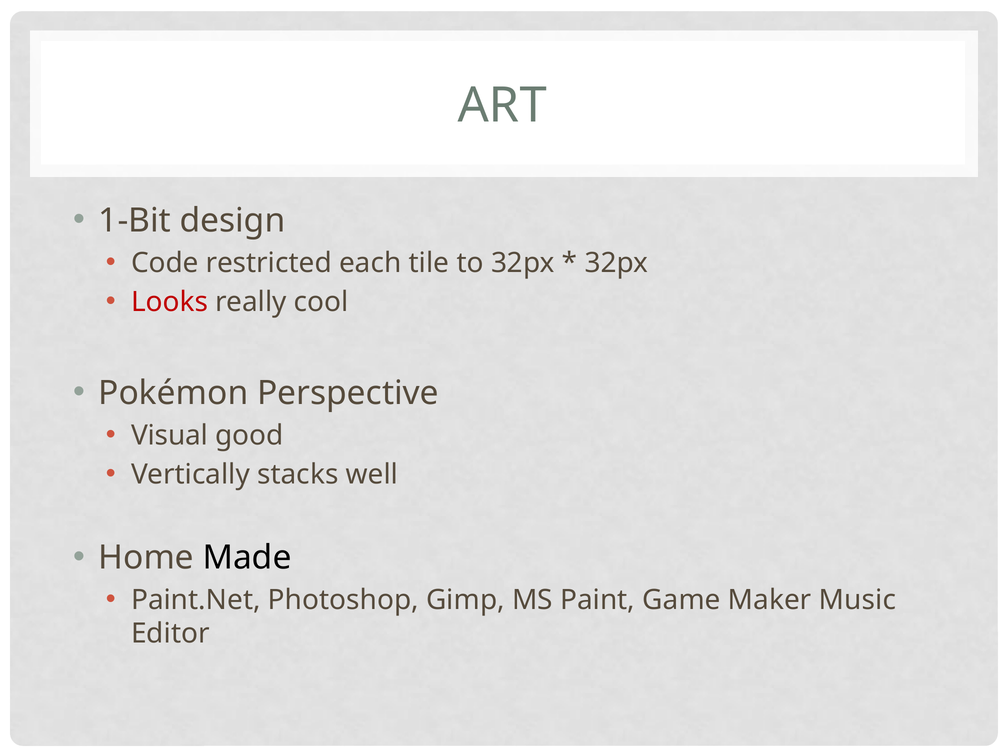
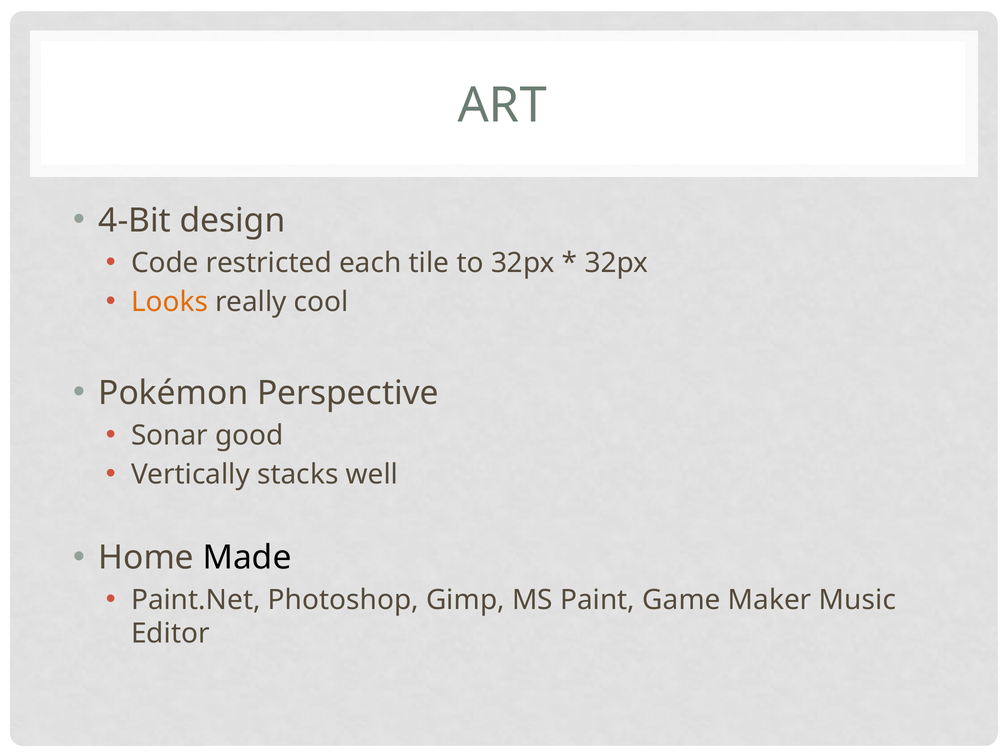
1-Bit: 1-Bit -> 4-Bit
Looks colour: red -> orange
Visual: Visual -> Sonar
